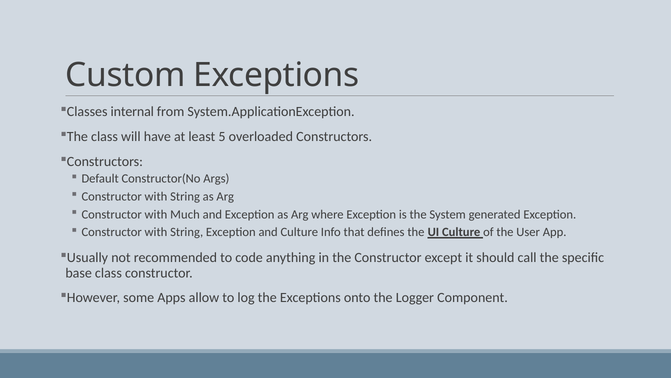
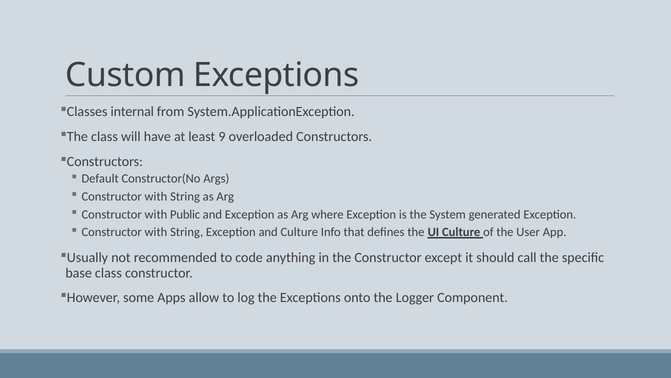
5: 5 -> 9
Much: Much -> Public
